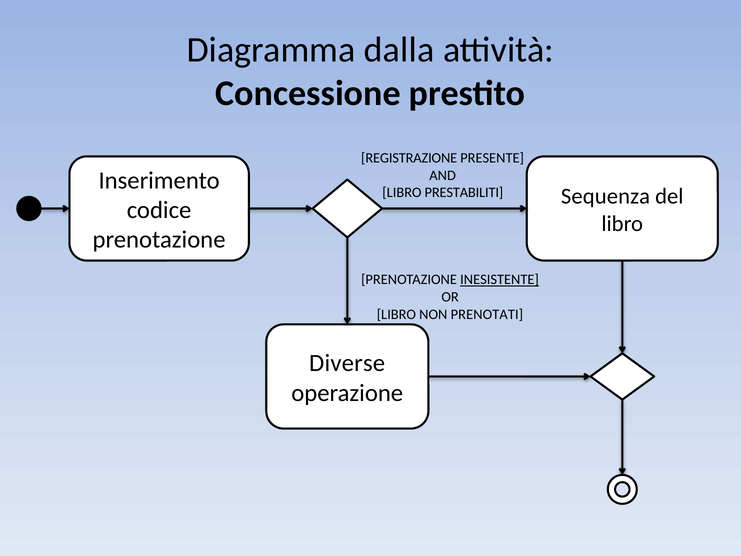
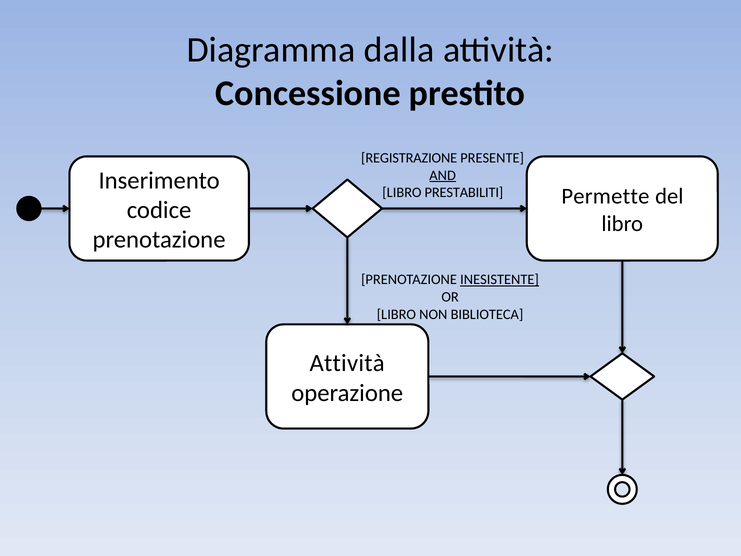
AND underline: none -> present
Sequenza: Sequenza -> Permette
PRENOTATI: PRENOTATI -> BIBLIOTECA
Diverse at (347, 363): Diverse -> Attività
